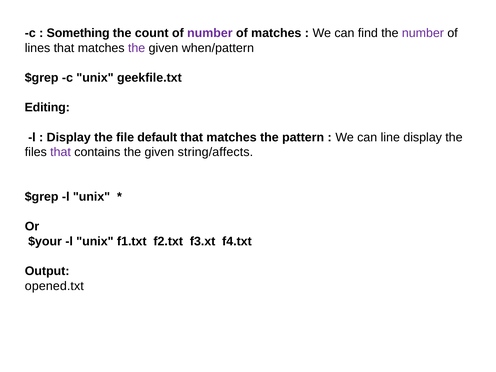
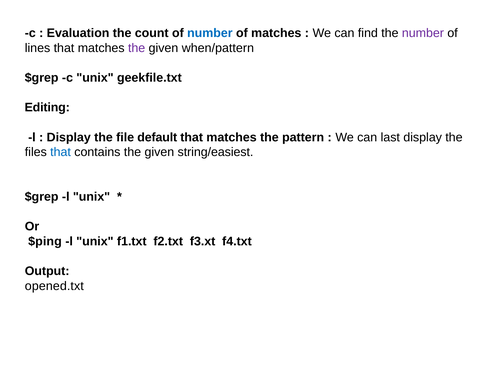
Something: Something -> Evaluation
number at (210, 33) colour: purple -> blue
line: line -> last
that at (61, 152) colour: purple -> blue
string/affects: string/affects -> string/easiest
$your: $your -> $ping
